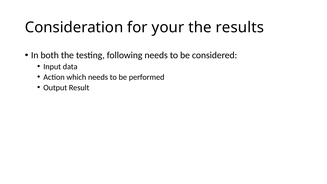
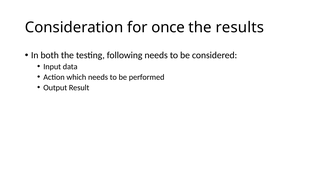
your: your -> once
